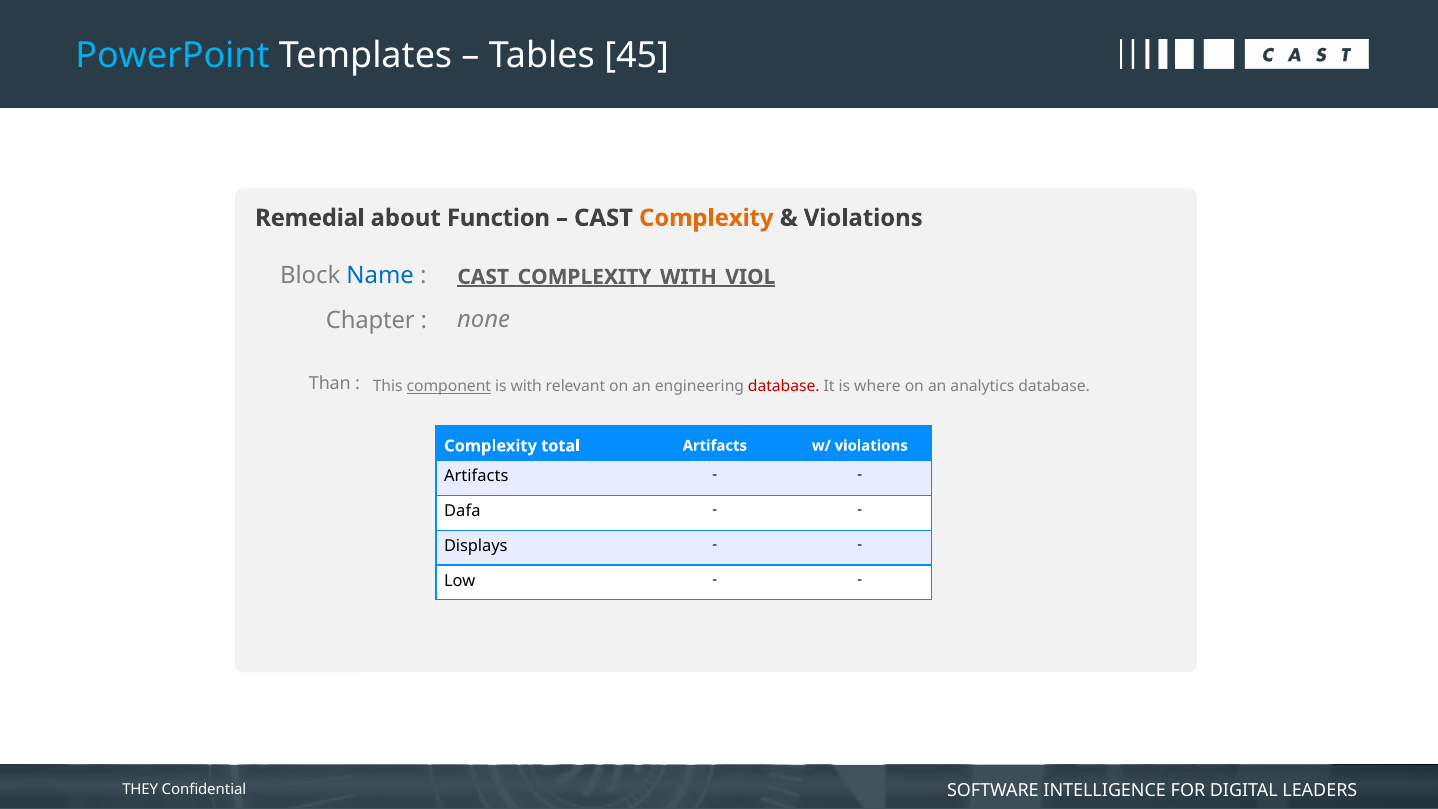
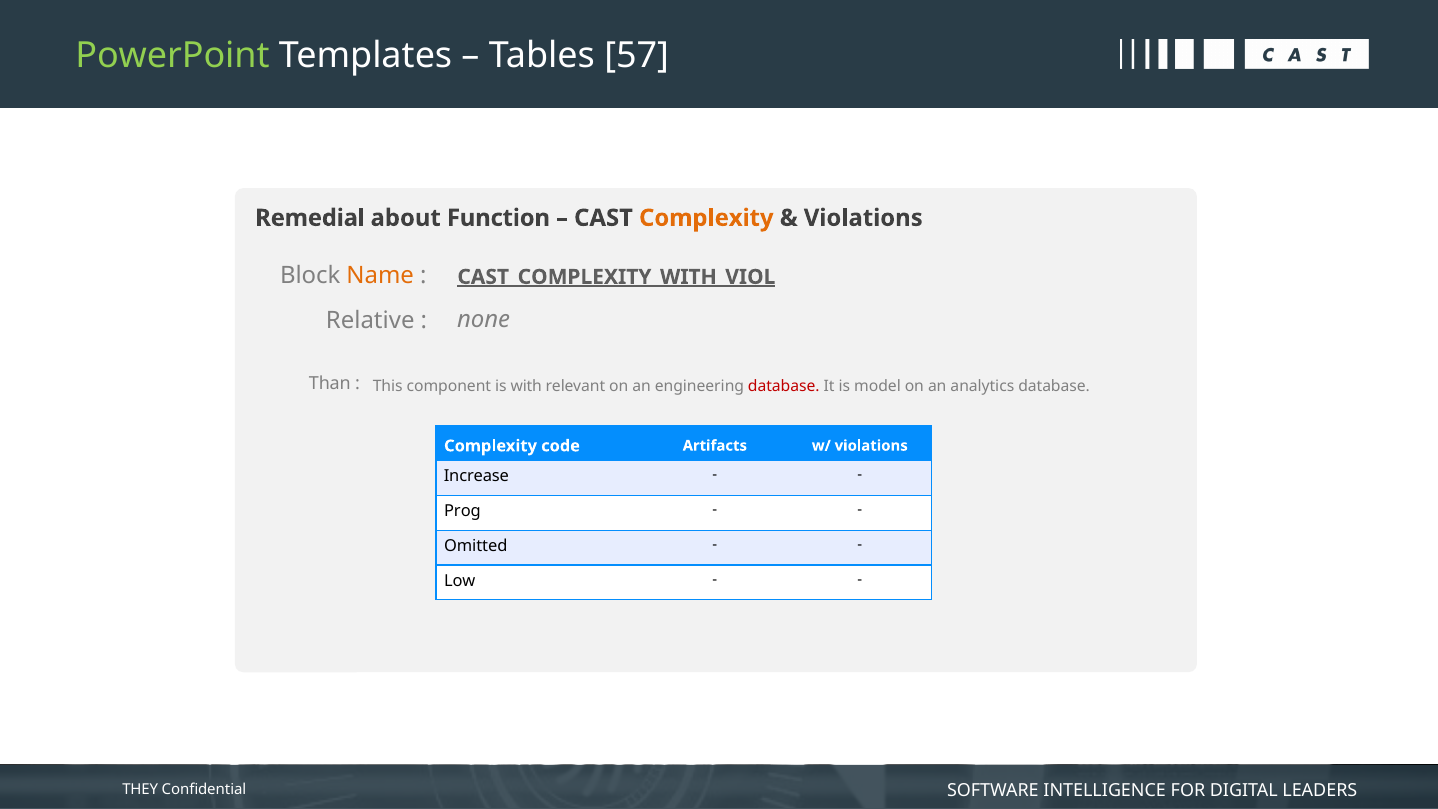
PowerPoint colour: light blue -> light green
45: 45 -> 57
Name colour: blue -> orange
Chapter: Chapter -> Relative
component underline: present -> none
where: where -> model
total: total -> code
Artifacts at (476, 476): Artifacts -> Increase
Dafa: Dafa -> Prog
Displays: Displays -> Omitted
